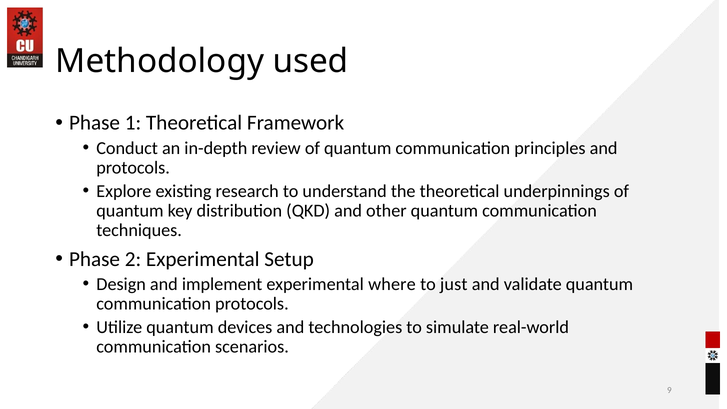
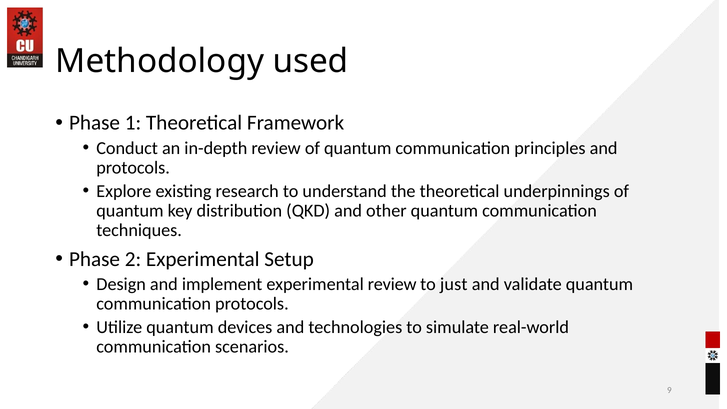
experimental where: where -> review
